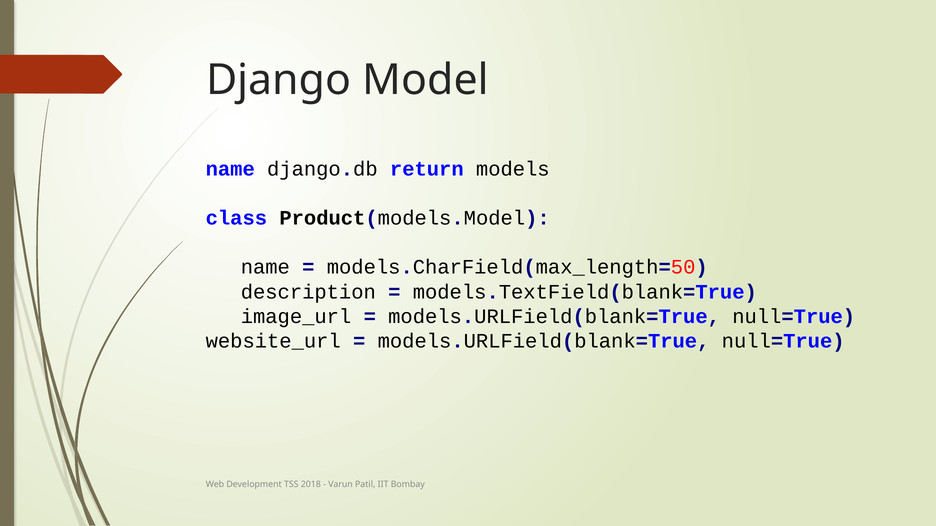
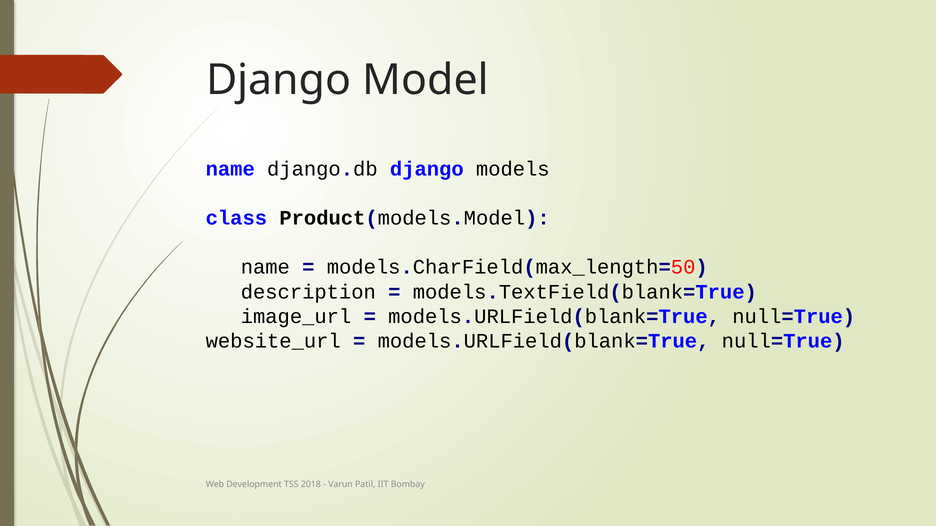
django.db return: return -> django
